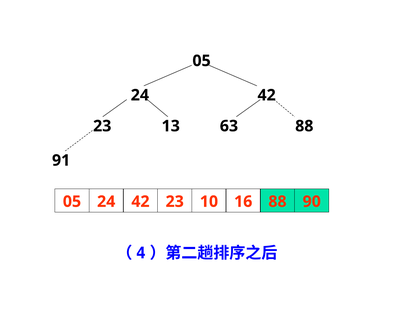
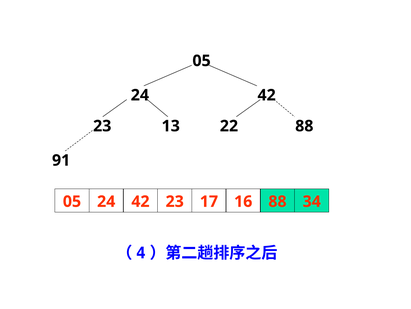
63: 63 -> 22
10: 10 -> 17
90: 90 -> 34
